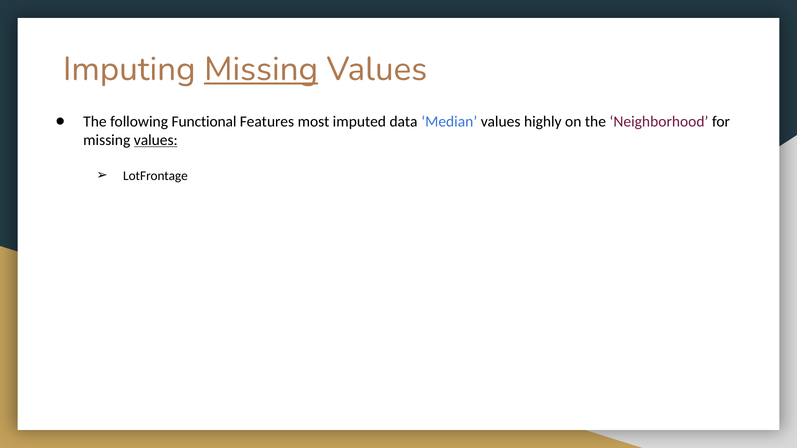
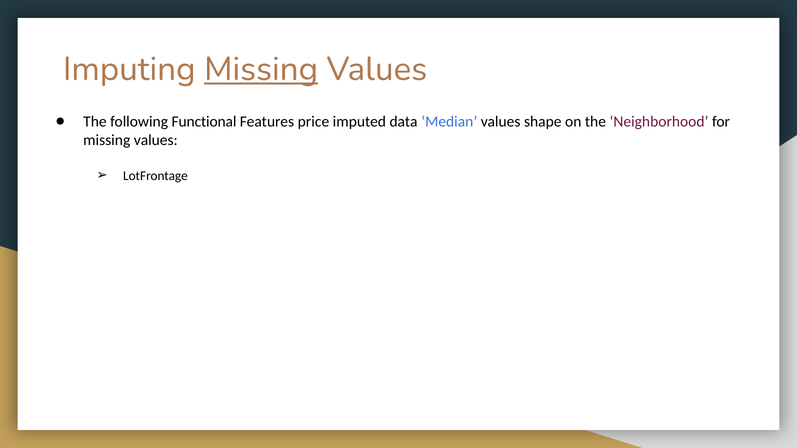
most: most -> price
highly: highly -> shape
values at (156, 140) underline: present -> none
